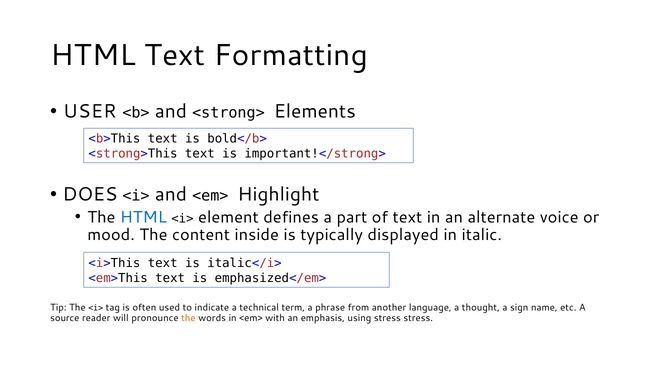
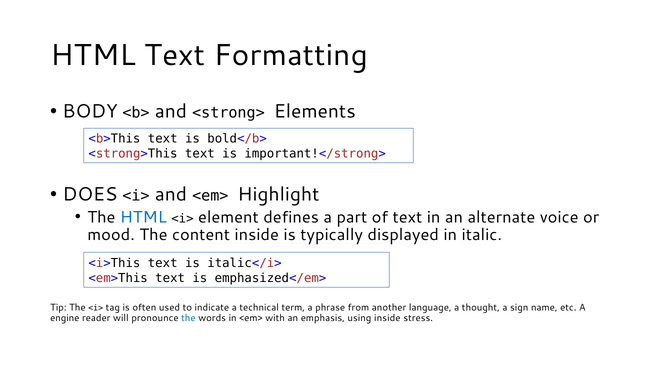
USER: USER -> BODY
source: source -> engine
the at (188, 318) colour: orange -> blue
using stress: stress -> inside
